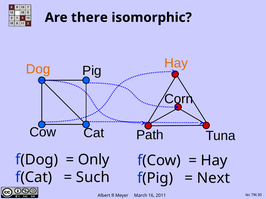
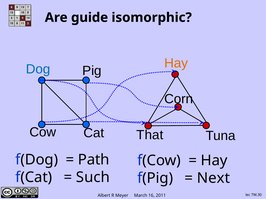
there: there -> guide
Dog colour: orange -> blue
Path: Path -> That
Only: Only -> Path
